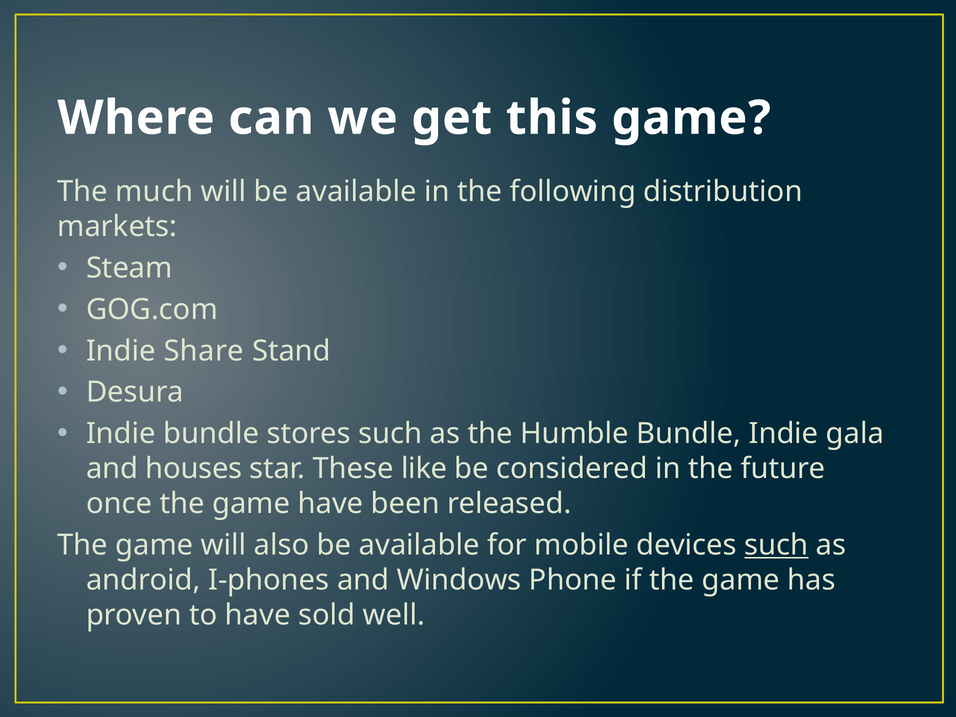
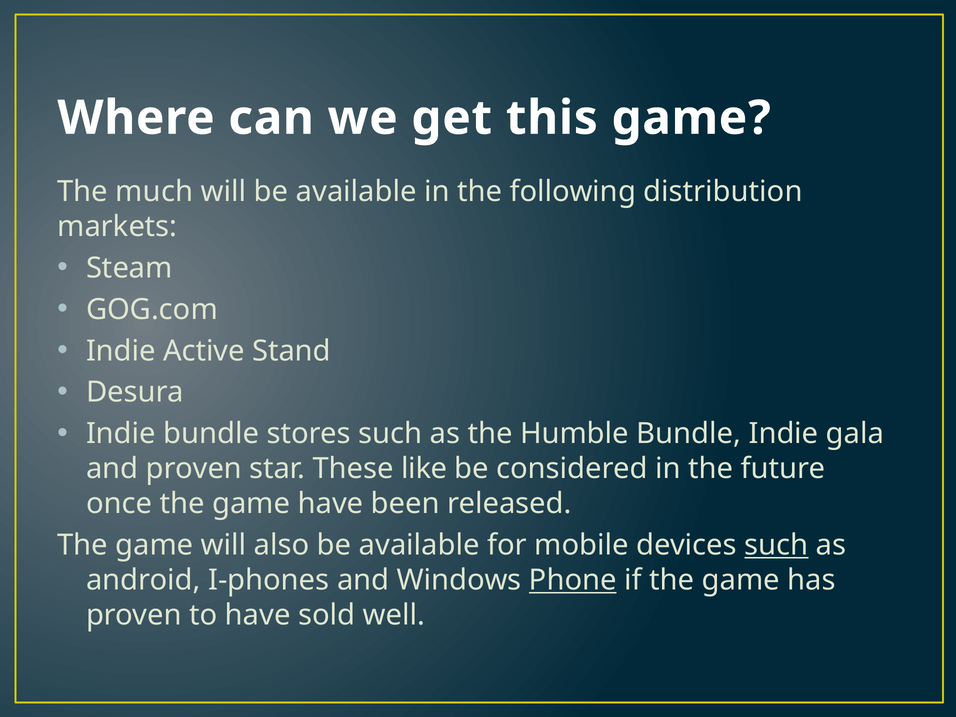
Share: Share -> Active
and houses: houses -> proven
Phone underline: none -> present
